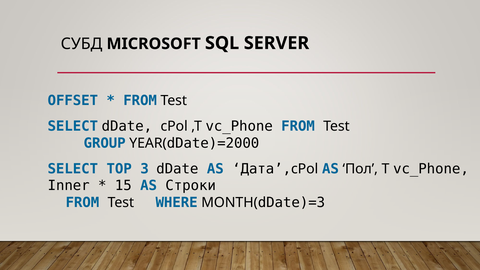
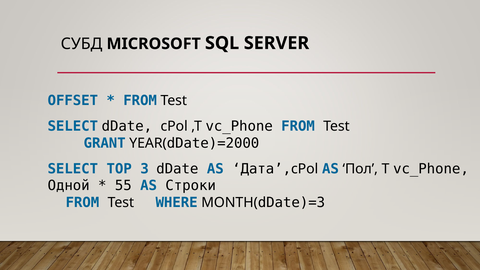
GROUP: GROUP -> GRANT
Inner: Inner -> Одной
15: 15 -> 55
